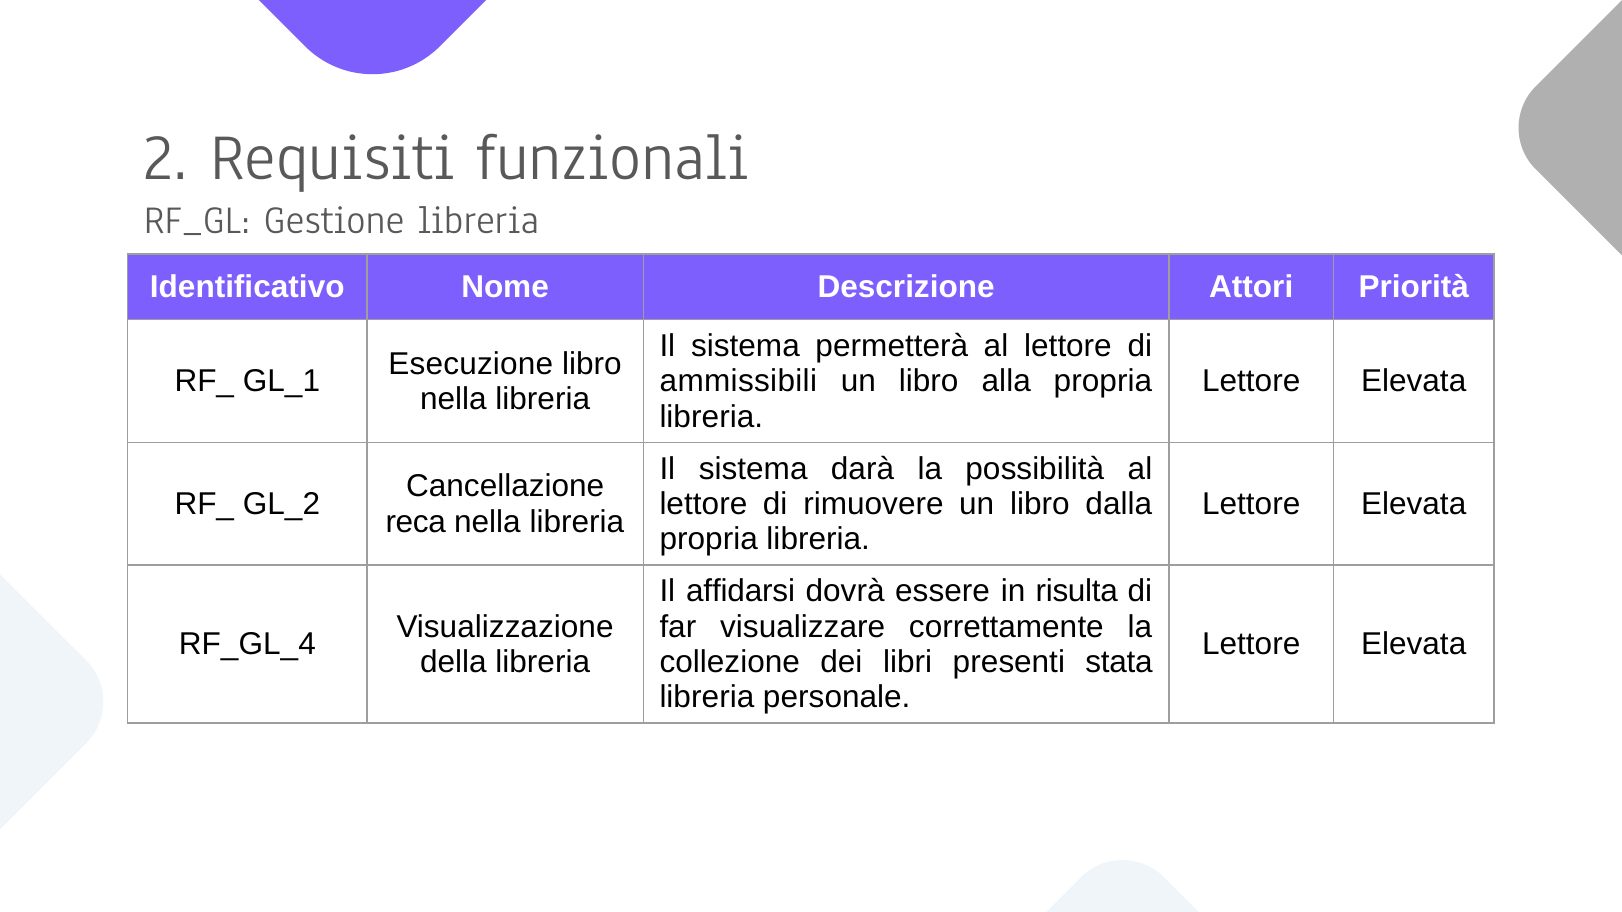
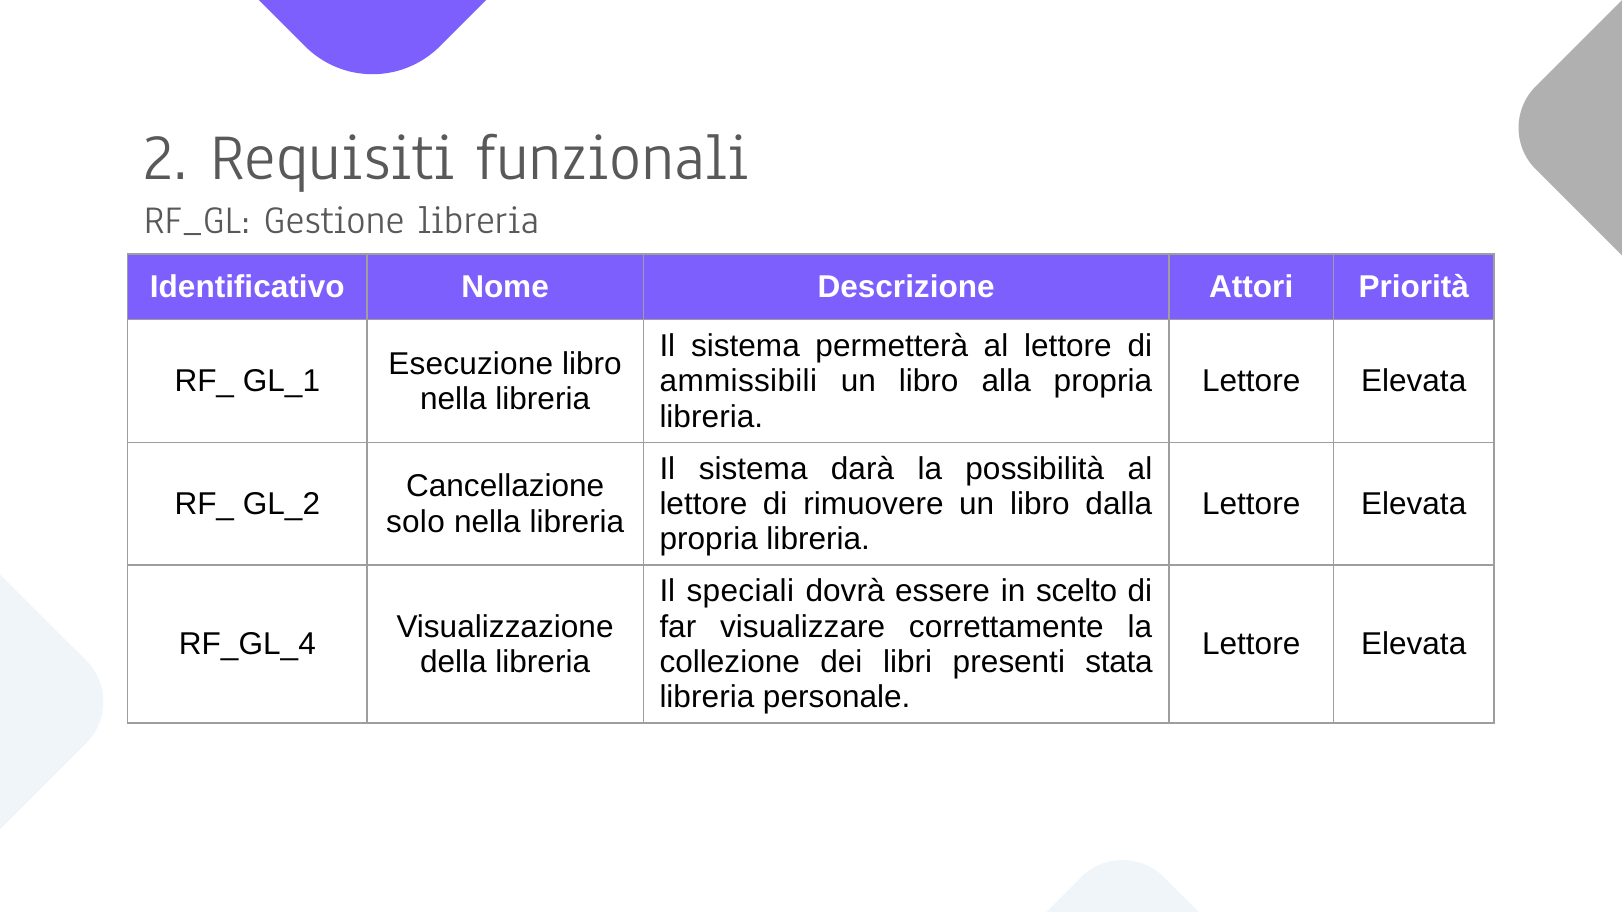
reca: reca -> solo
affidarsi: affidarsi -> speciali
risulta: risulta -> scelto
